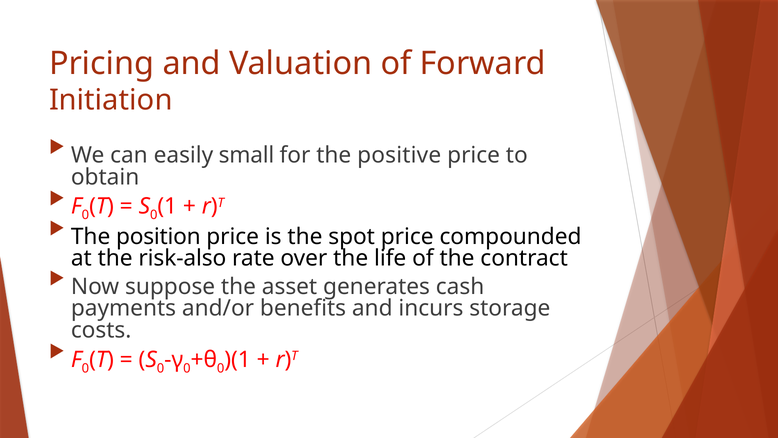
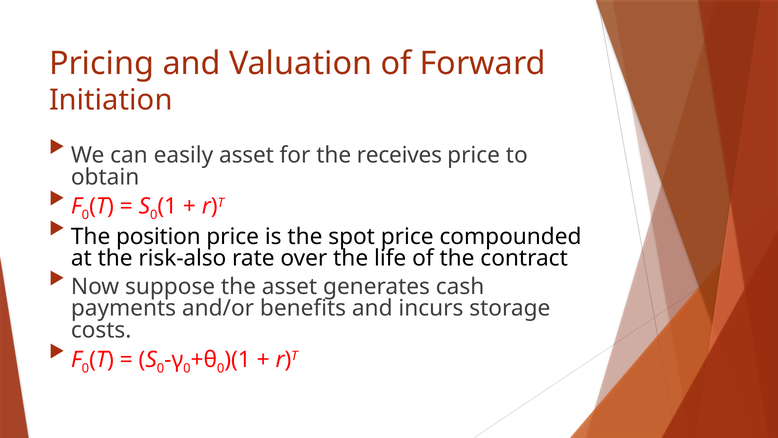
easily small: small -> asset
positive: positive -> receives
